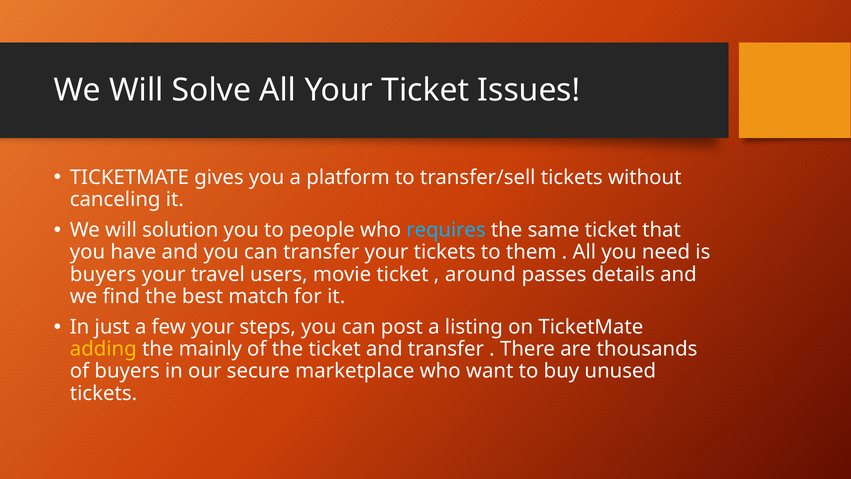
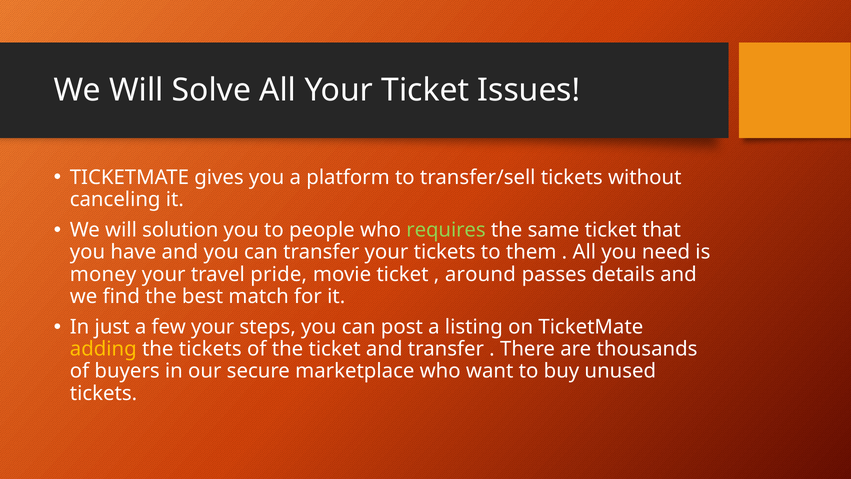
requires colour: light blue -> light green
buyers at (103, 274): buyers -> money
users: users -> pride
the mainly: mainly -> tickets
